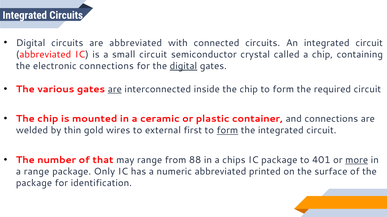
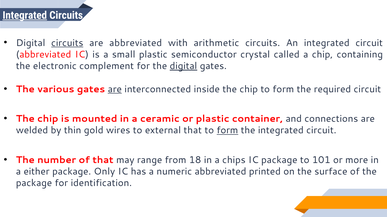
Integrated at (25, 15) underline: none -> present
circuits at (67, 43) underline: none -> present
connected: connected -> arithmetic
small circuit: circuit -> plastic
electronic connections: connections -> complement
external first: first -> that
88: 88 -> 18
401: 401 -> 101
more underline: present -> none
a range: range -> either
